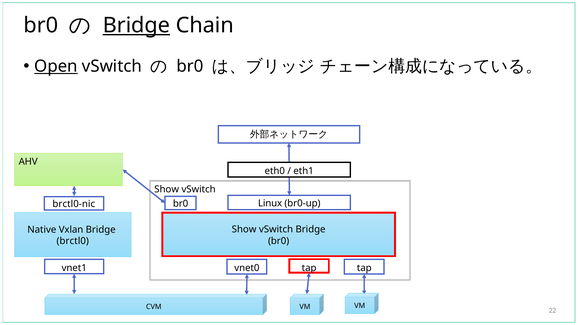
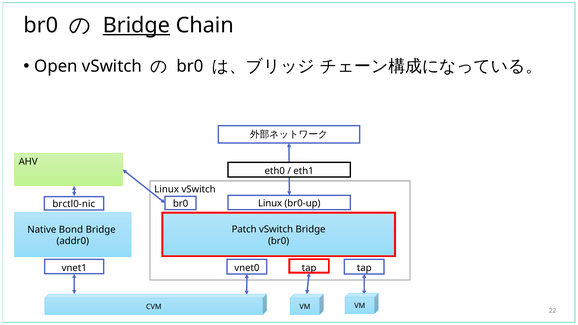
Open underline: present -> none
Show at (167, 190): Show -> Linux
Show at (244, 229): Show -> Patch
Vxlan: Vxlan -> Bond
brctl0: brctl0 -> addr0
